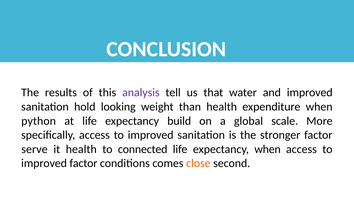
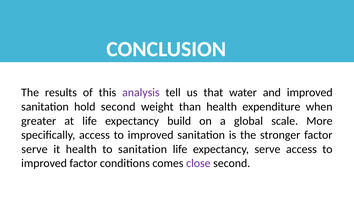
hold looking: looking -> second
python: python -> greater
to connected: connected -> sanitation
expectancy when: when -> serve
close colour: orange -> purple
